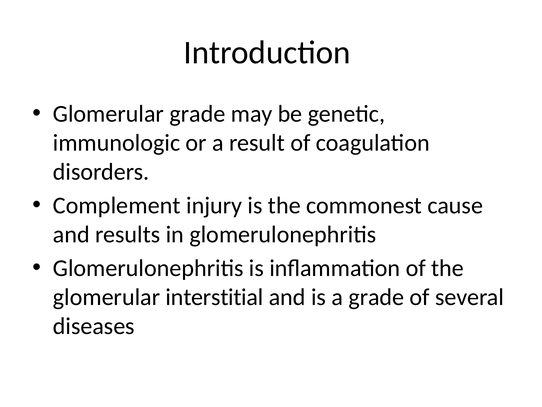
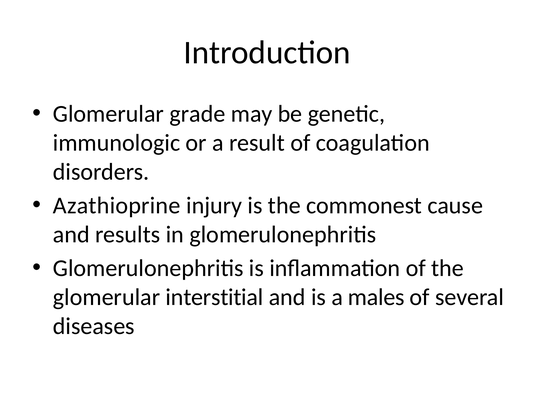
Complement: Complement -> Azathioprine
a grade: grade -> males
